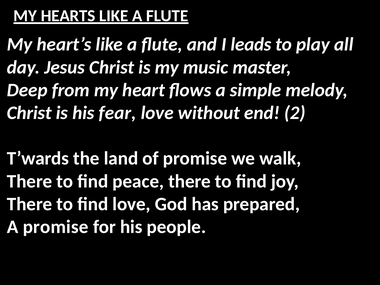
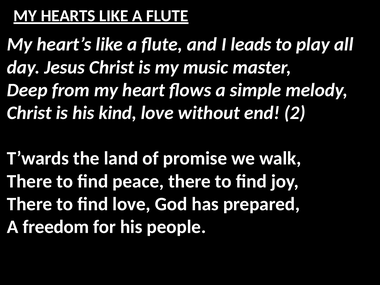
fear: fear -> kind
A promise: promise -> freedom
